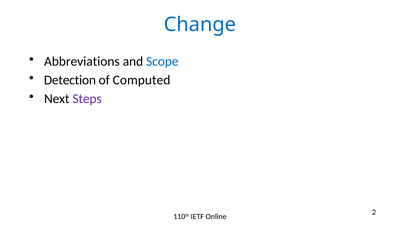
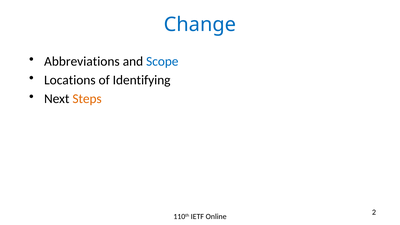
Detection: Detection -> Locations
Computed: Computed -> Identifying
Steps colour: purple -> orange
